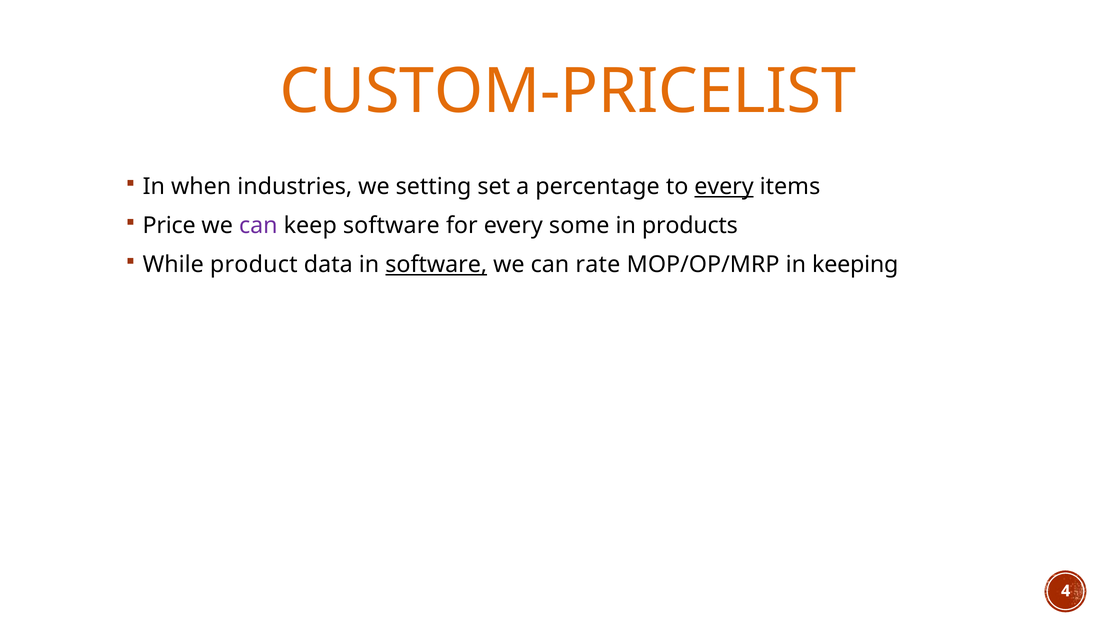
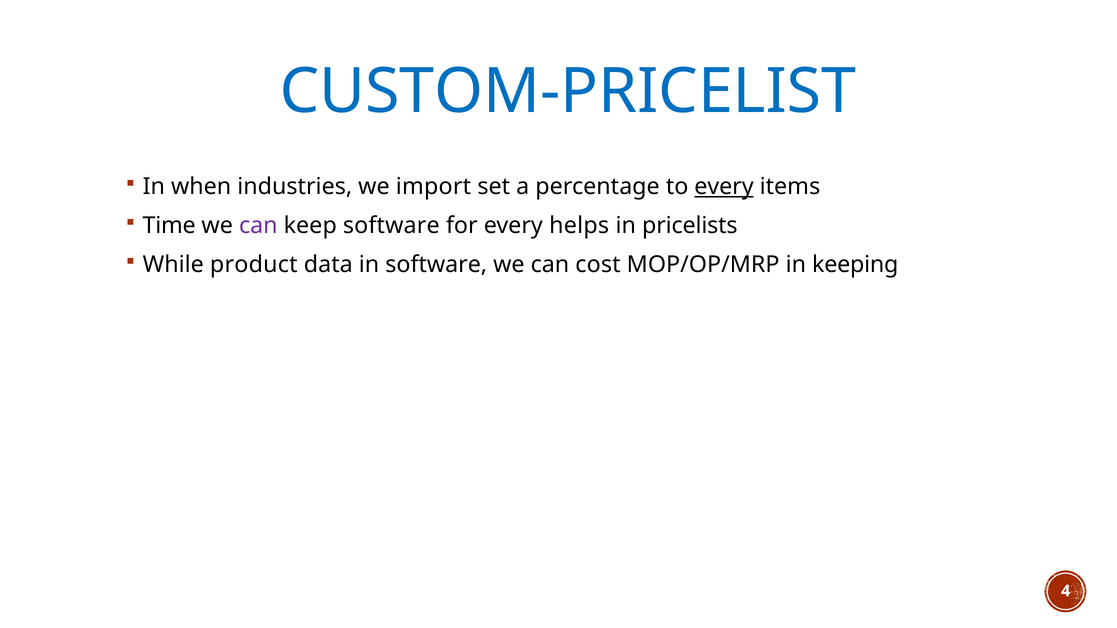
CUSTOM-PRICELIST colour: orange -> blue
setting: setting -> import
Price: Price -> Time
some: some -> helps
products: products -> pricelists
software at (436, 265) underline: present -> none
rate: rate -> cost
